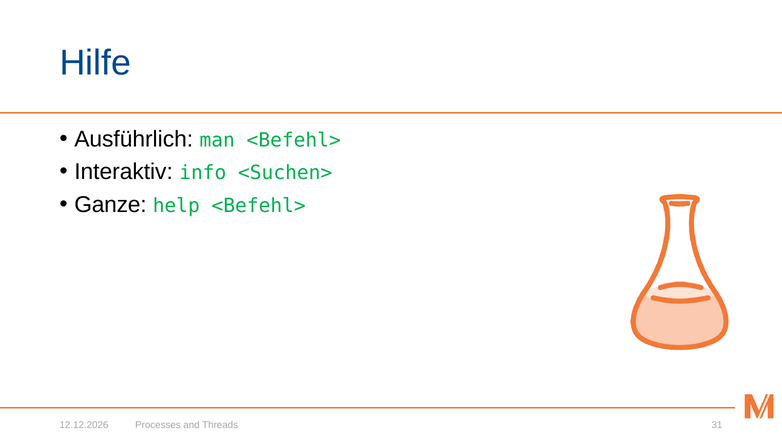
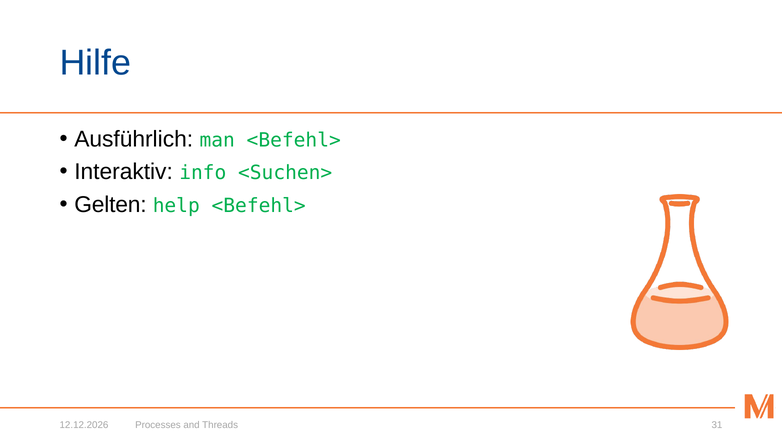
Ganze: Ganze -> Gelten
